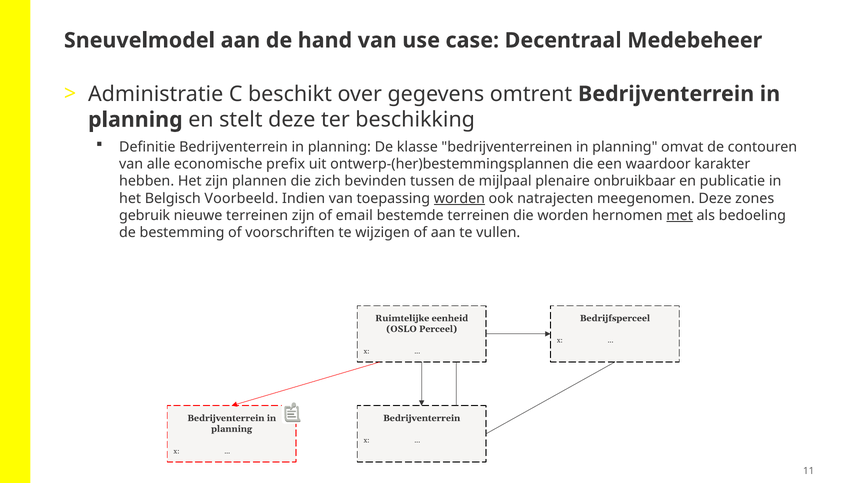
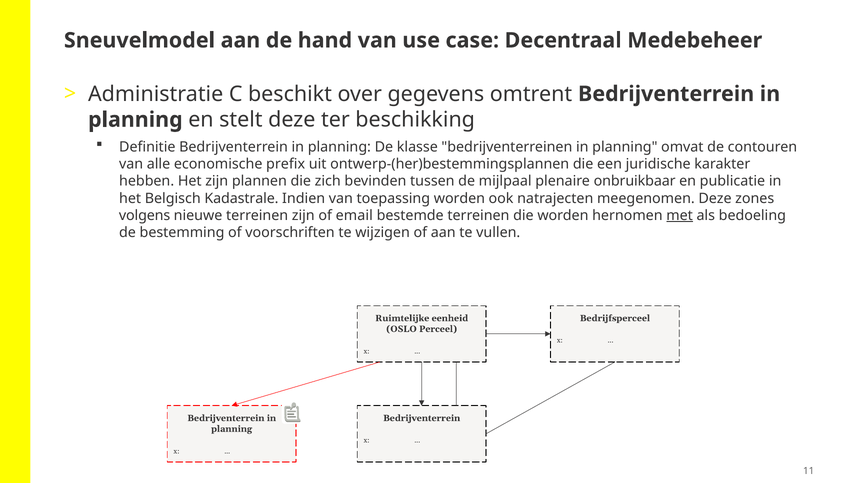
waardoor: waardoor -> juridische
Voorbeeld: Voorbeeld -> Kadastrale
worden at (459, 198) underline: present -> none
gebruik: gebruik -> volgens
